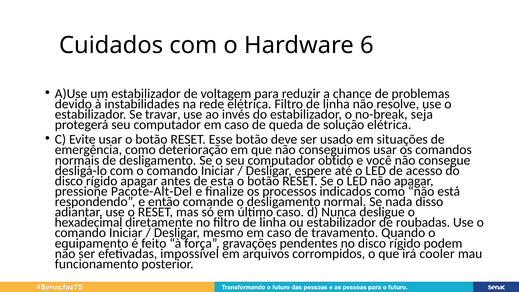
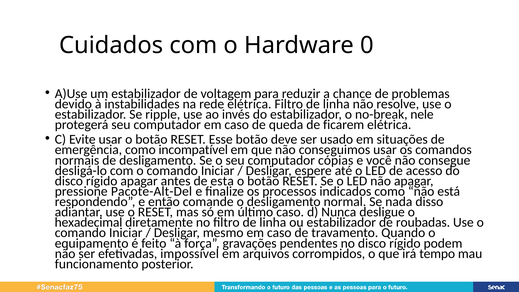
6: 6 -> 0
travar: travar -> ripple
seja: seja -> nele
solução: solução -> ficarem
deterioração: deterioração -> incompatível
obtido: obtido -> cópias
cooler: cooler -> tempo
